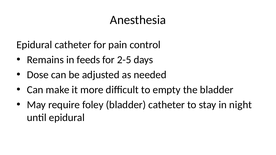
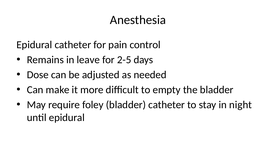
feeds: feeds -> leave
